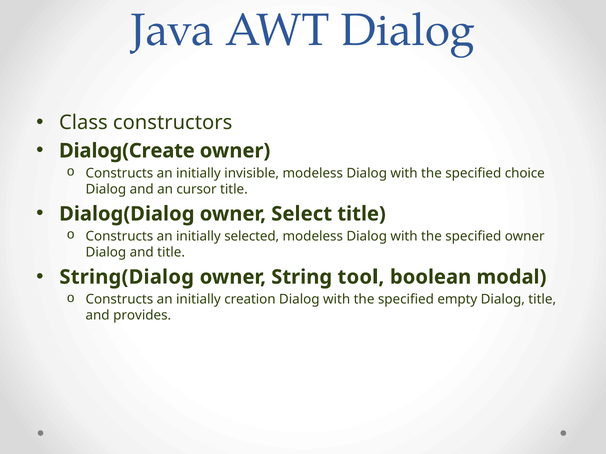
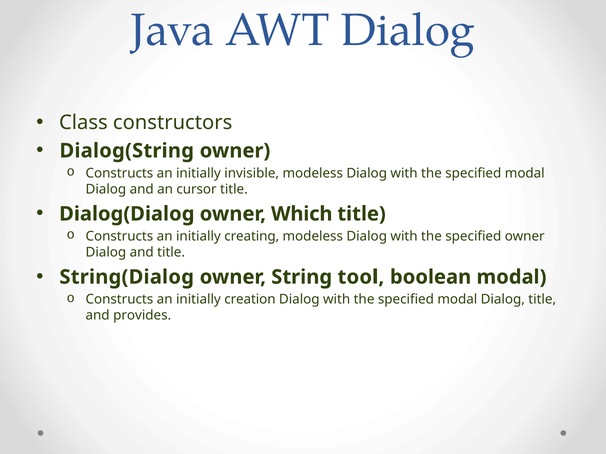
Dialog(Create: Dialog(Create -> Dialog(String
choice at (525, 173): choice -> modal
Select: Select -> Which
selected: selected -> creating
empty at (457, 300): empty -> modal
